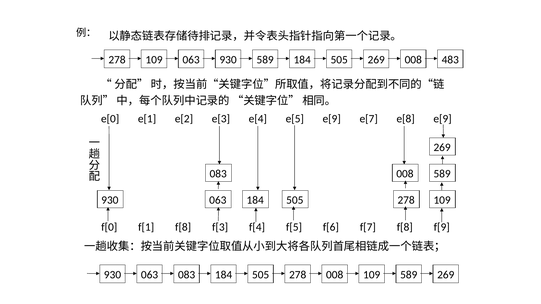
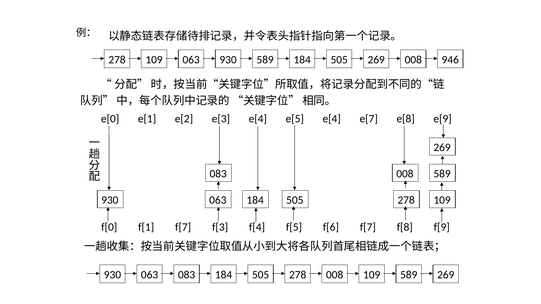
483: 483 -> 946
e[5 e[9: e[9 -> e[4
f[1 f[8: f[8 -> f[7
